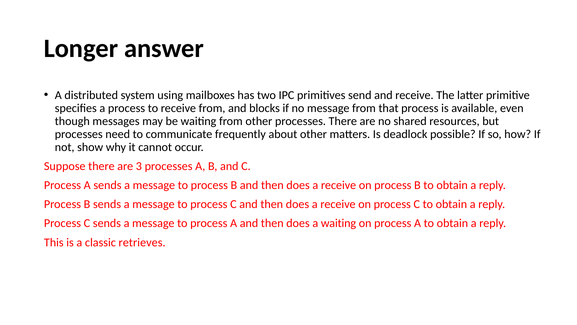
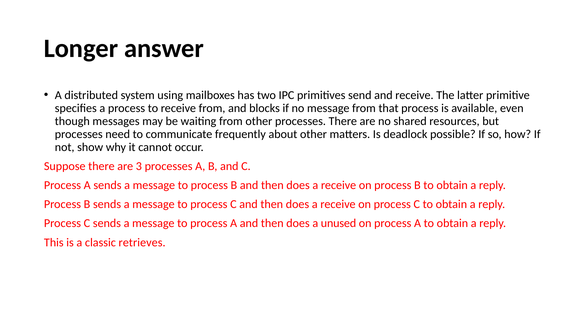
a waiting: waiting -> unused
